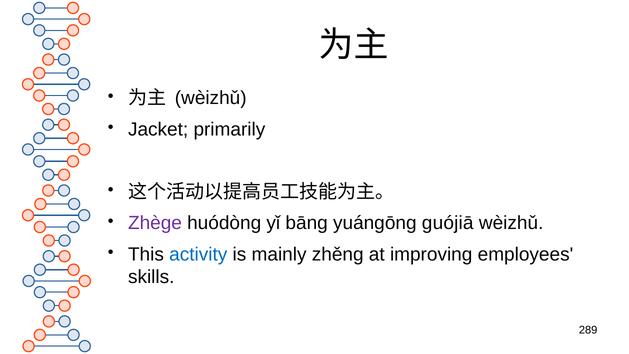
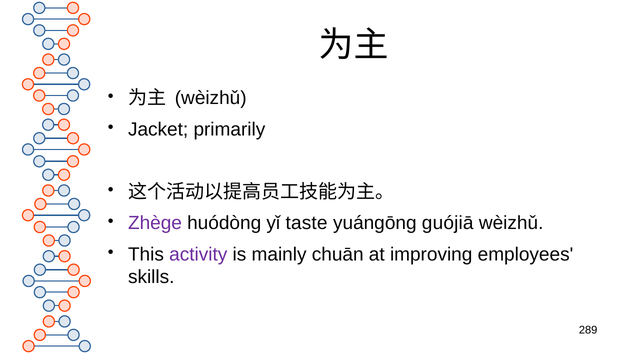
bāng: bāng -> taste
activity colour: blue -> purple
zhěng: zhěng -> chuān
